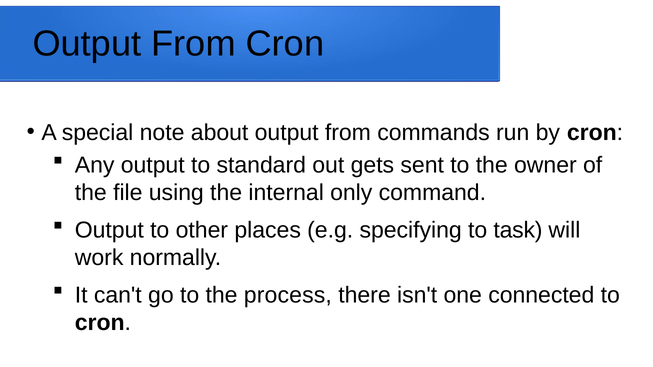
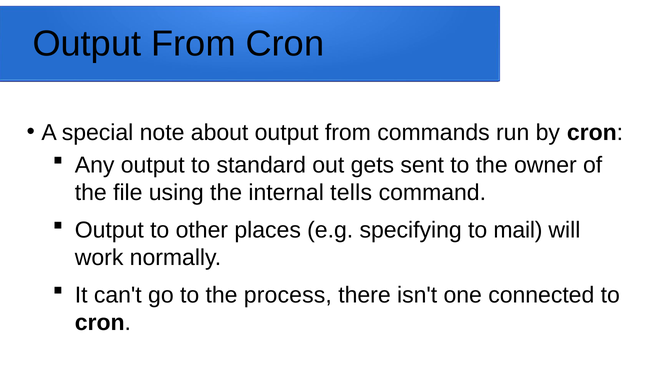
only: only -> tells
task: task -> mail
